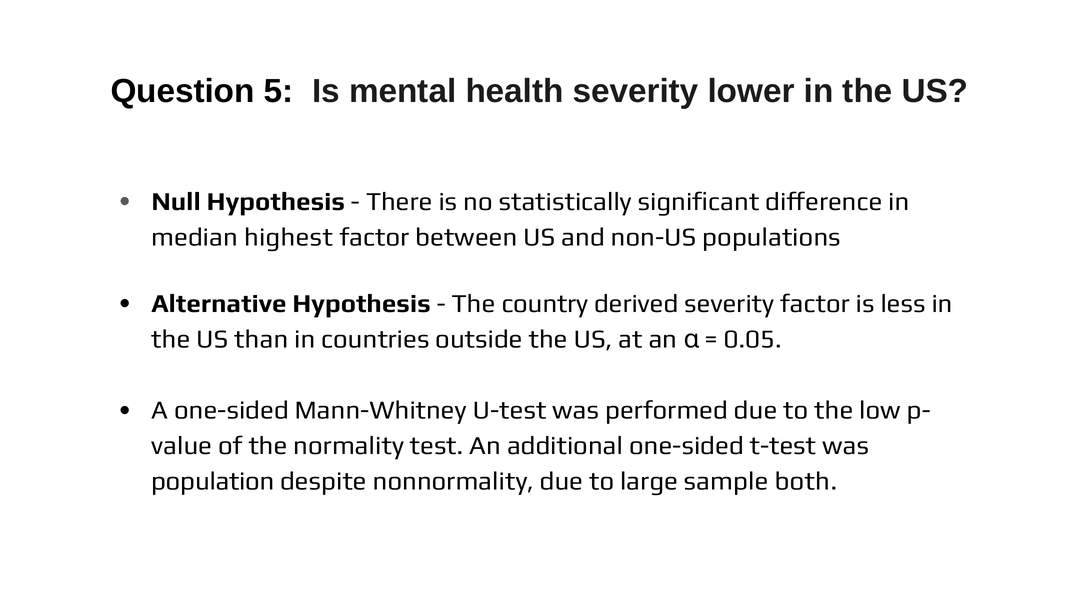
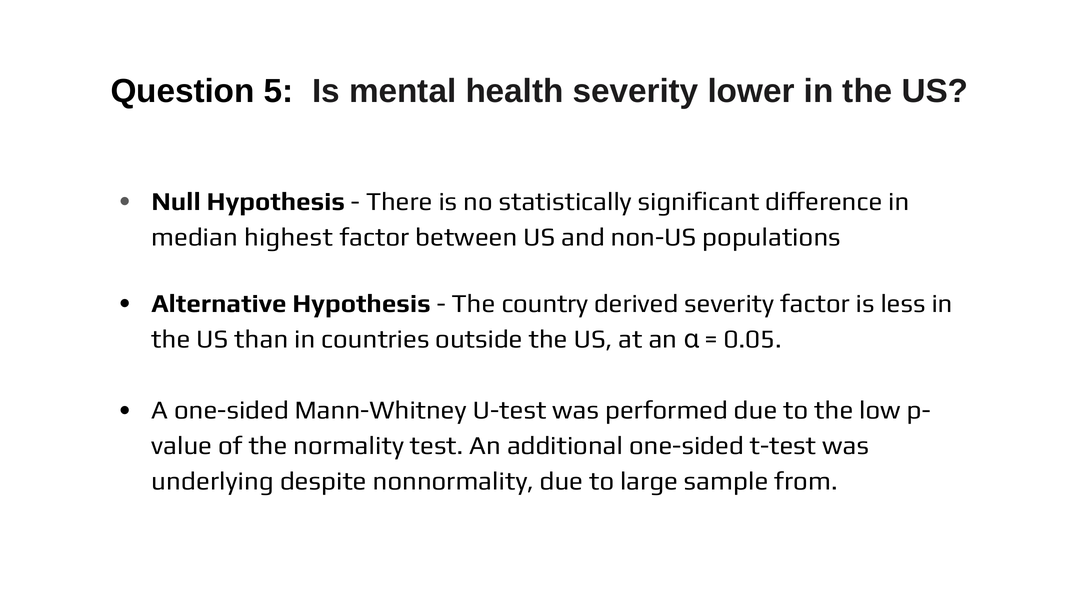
population: population -> underlying
both: both -> from
